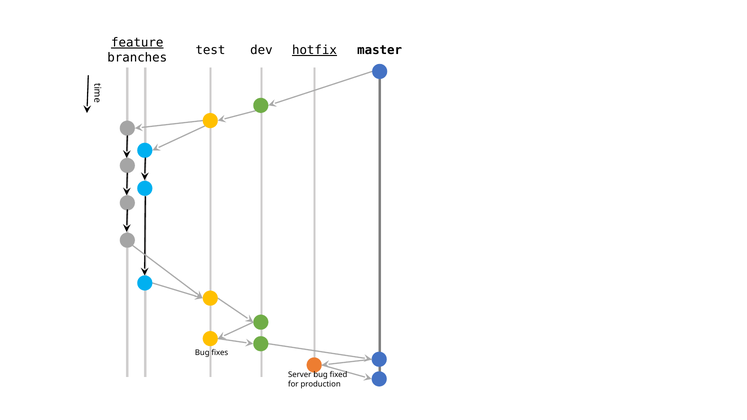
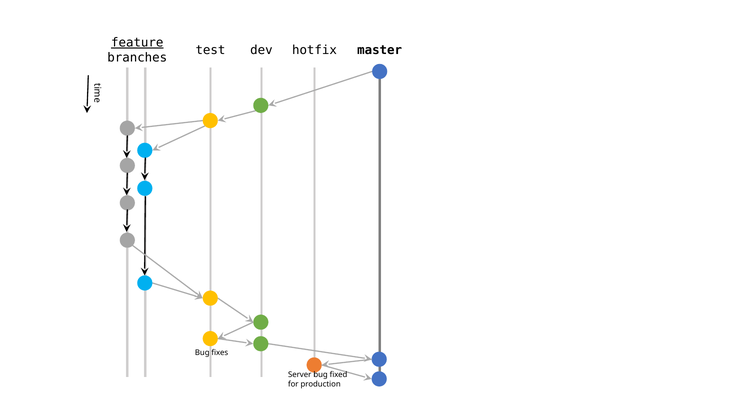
hotfix underline: present -> none
